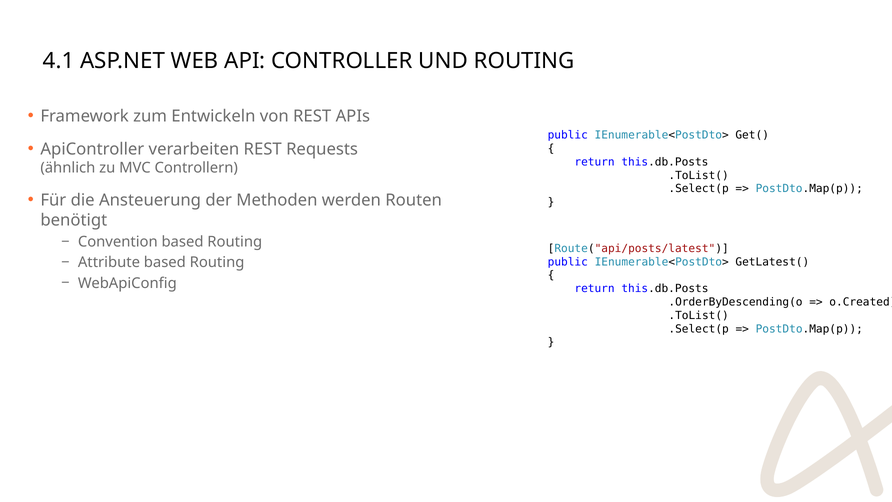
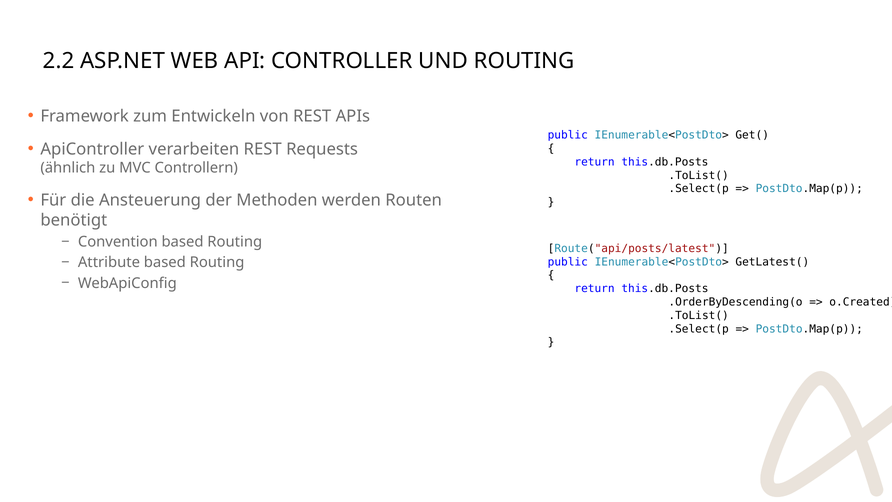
4.1: 4.1 -> 2.2
